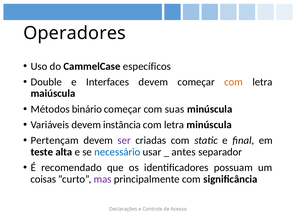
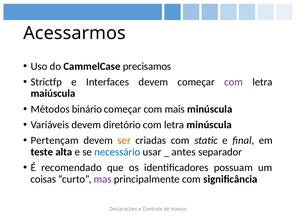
Operadores: Operadores -> Acessarmos
específicos: específicos -> precisamos
Double: Double -> Strictfp
com at (234, 82) colour: orange -> purple
suas: suas -> mais
instância: instância -> diretório
ser colour: purple -> orange
